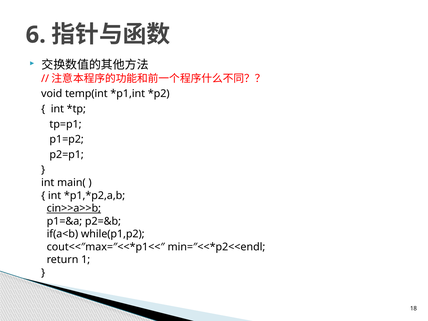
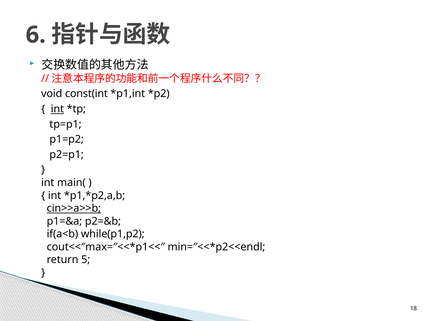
temp(int: temp(int -> const(int
int at (57, 109) underline: none -> present
1: 1 -> 5
